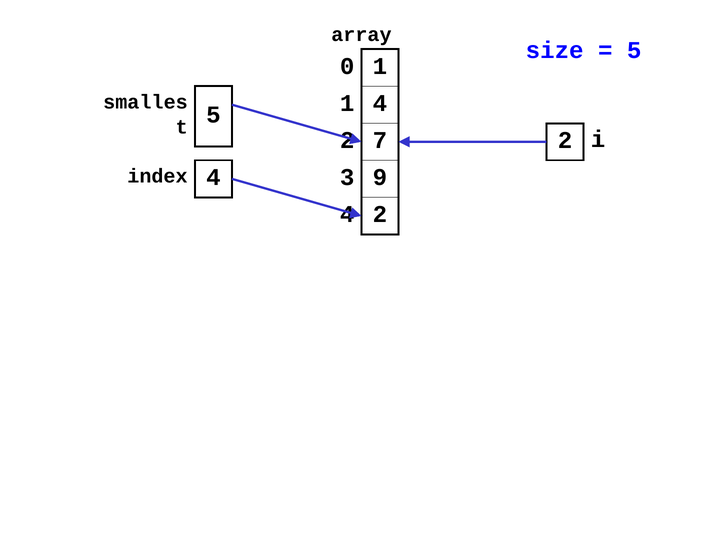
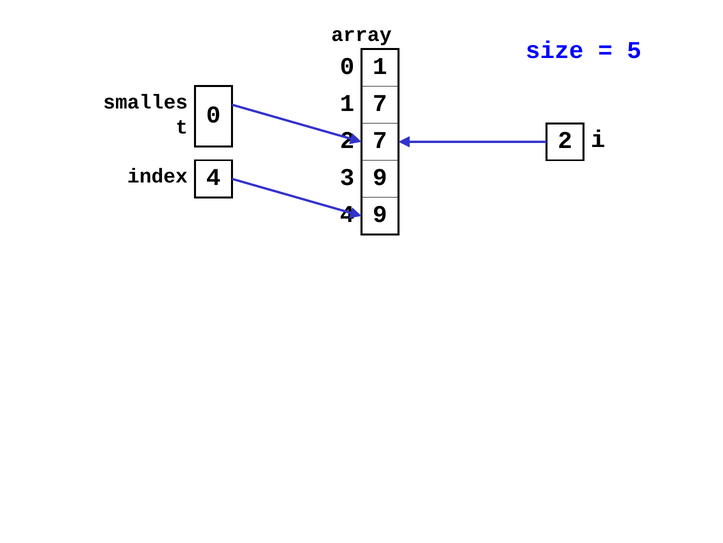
1 4: 4 -> 7
5 at (213, 115): 5 -> 0
2 at (380, 214): 2 -> 9
